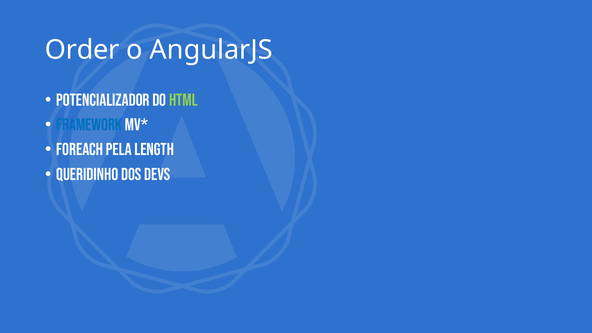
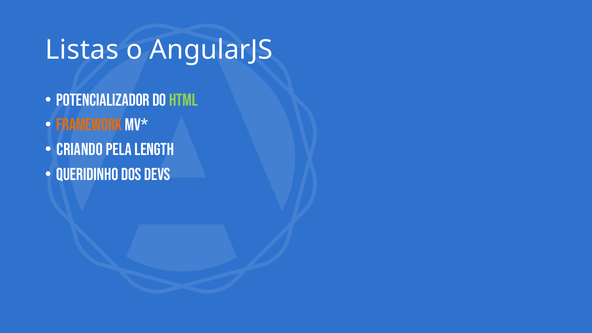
Order: Order -> Listas
Framework colour: blue -> orange
Foreach: Foreach -> Criando
